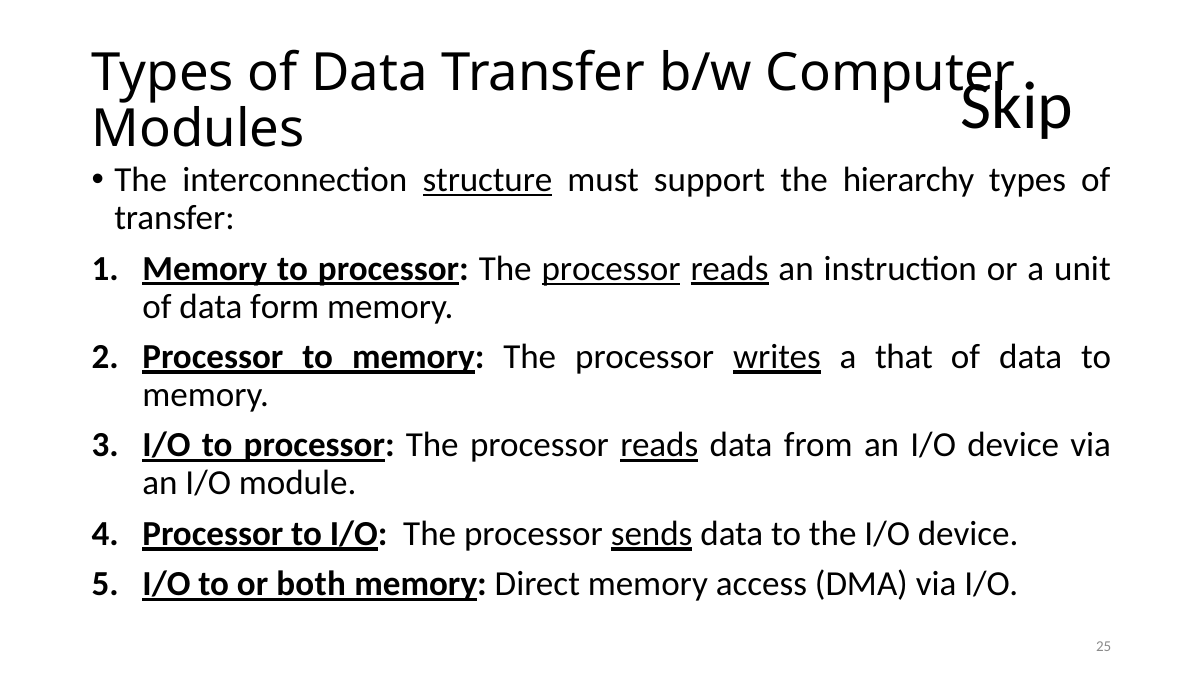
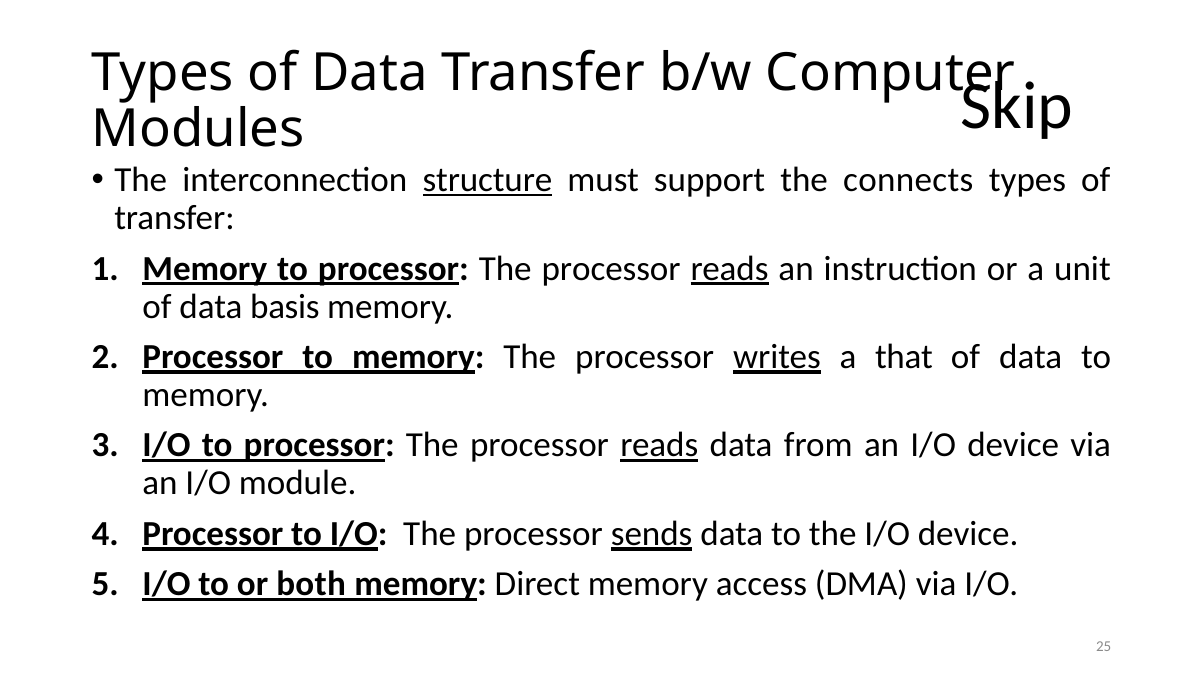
hierarchy: hierarchy -> connects
processor at (611, 269) underline: present -> none
form: form -> basis
